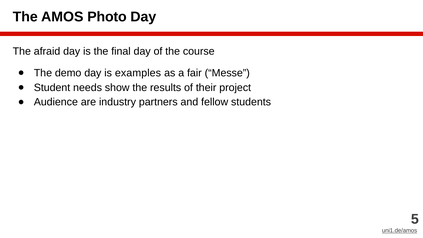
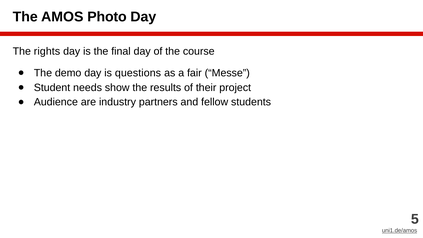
afraid: afraid -> rights
examples: examples -> questions
